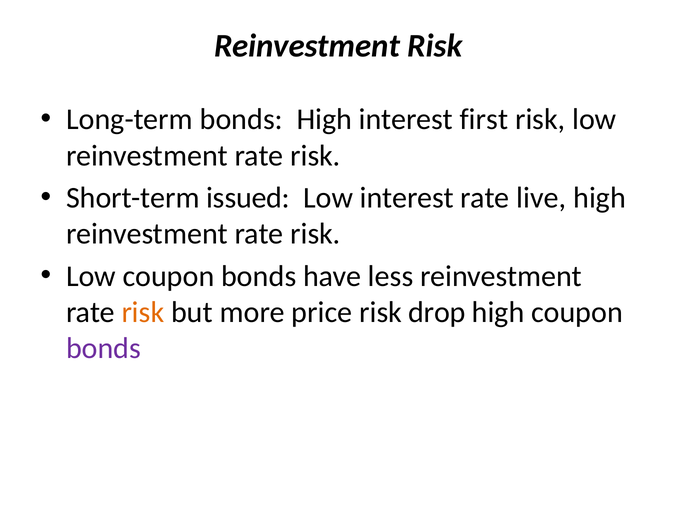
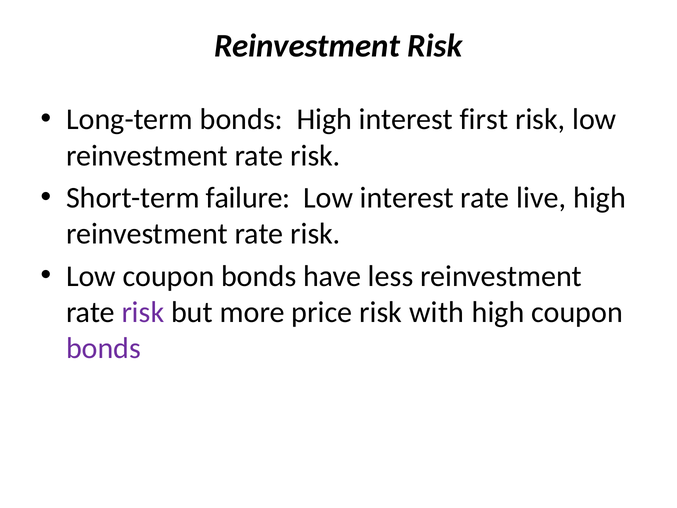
issued: issued -> failure
risk at (143, 312) colour: orange -> purple
drop: drop -> with
